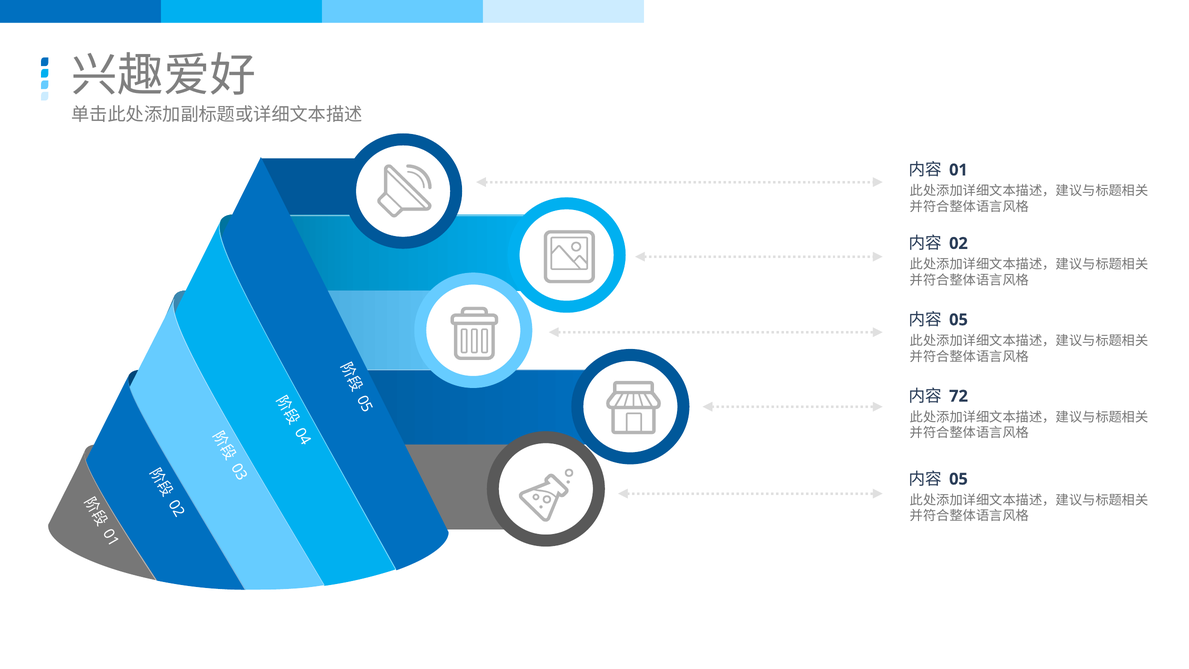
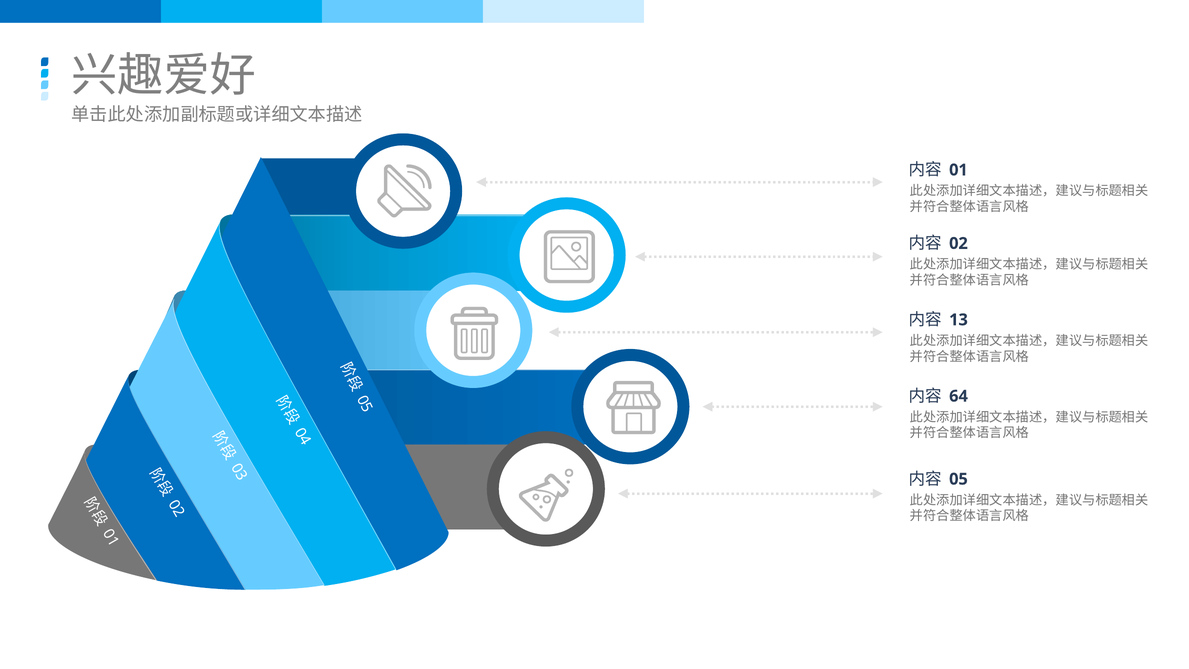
05 at (959, 320): 05 -> 13
72: 72 -> 64
